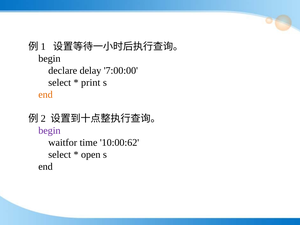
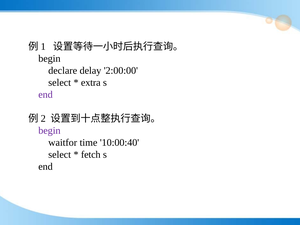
7:00:00: 7:00:00 -> 2:00:00
print: print -> extra
end at (46, 95) colour: orange -> purple
10:00:62: 10:00:62 -> 10:00:40
open: open -> fetch
